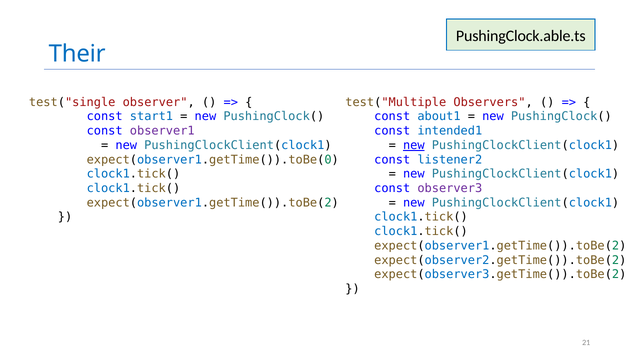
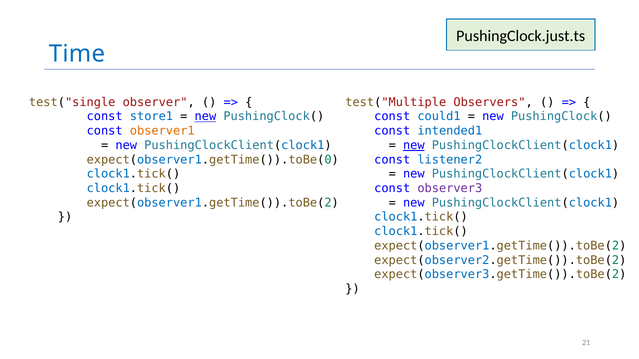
PushingClock.able.ts: PushingClock.able.ts -> PushingClock.just.ts
Their: Their -> Time
start1: start1 -> store1
new at (205, 117) underline: none -> present
about1: about1 -> could1
observer1 colour: purple -> orange
